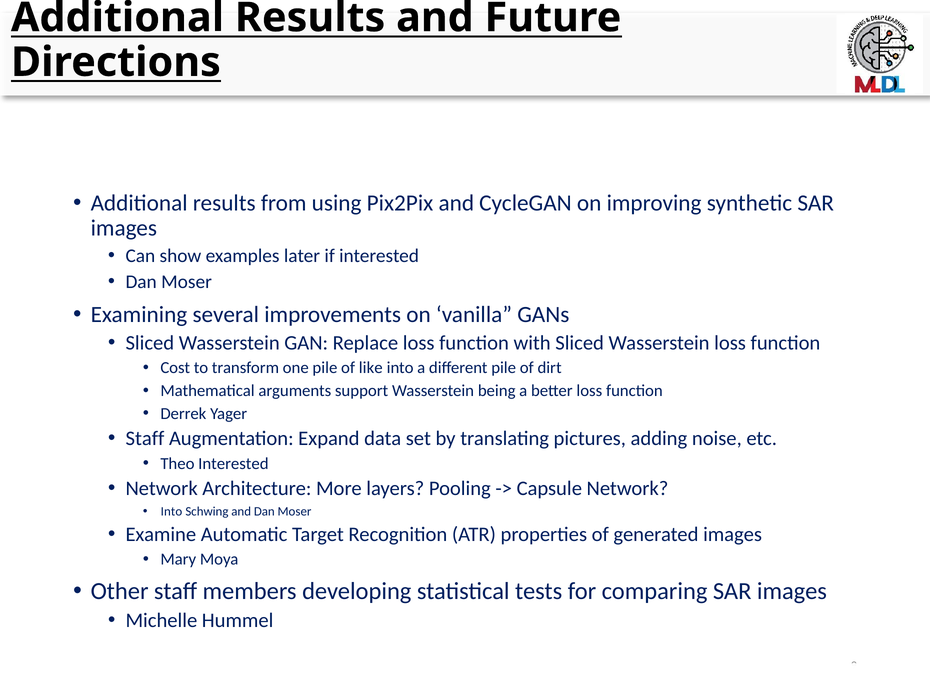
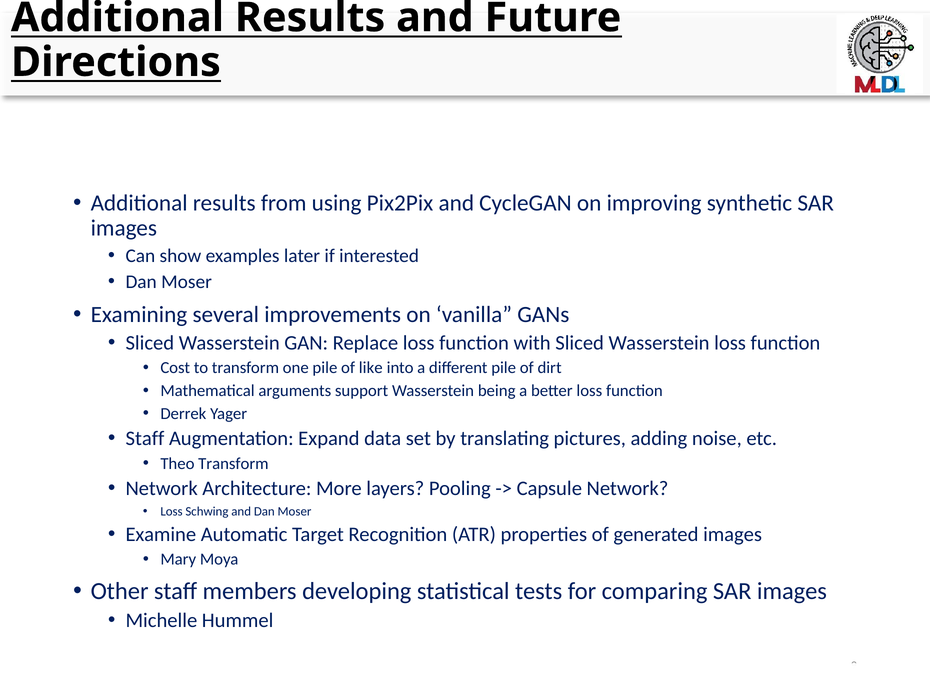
Theo Interested: Interested -> Transform
Into at (171, 512): Into -> Loss
